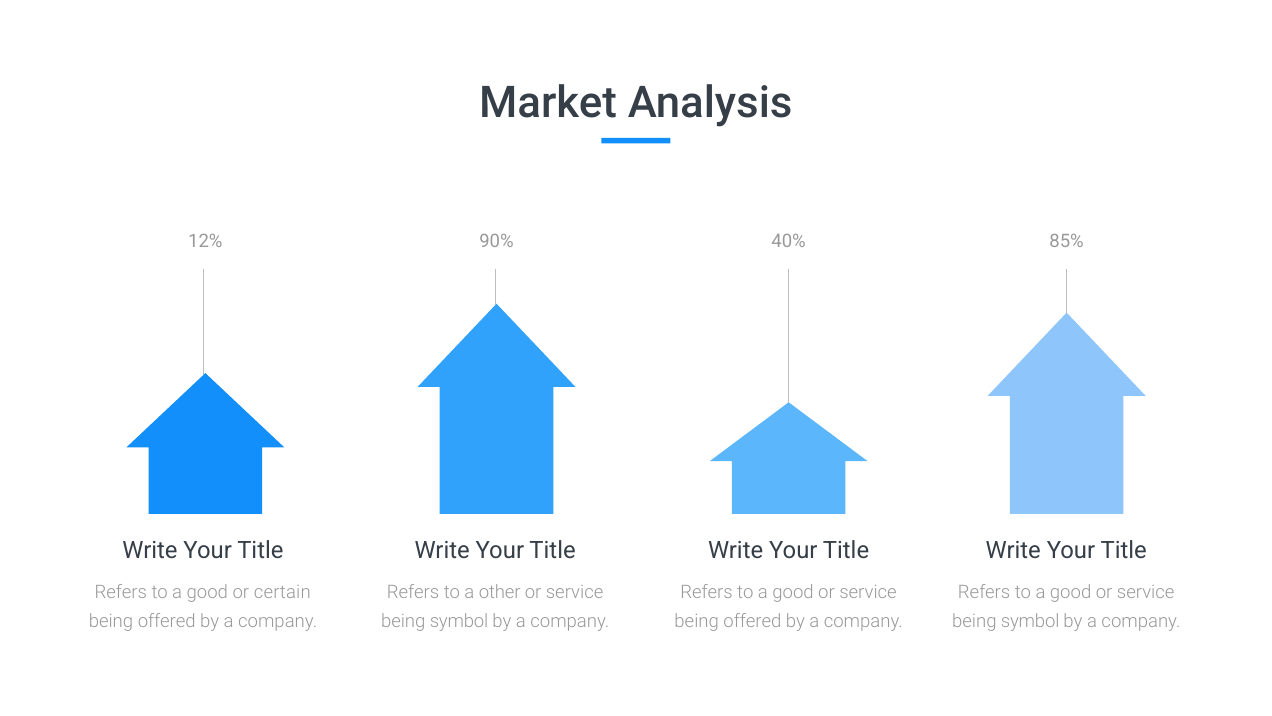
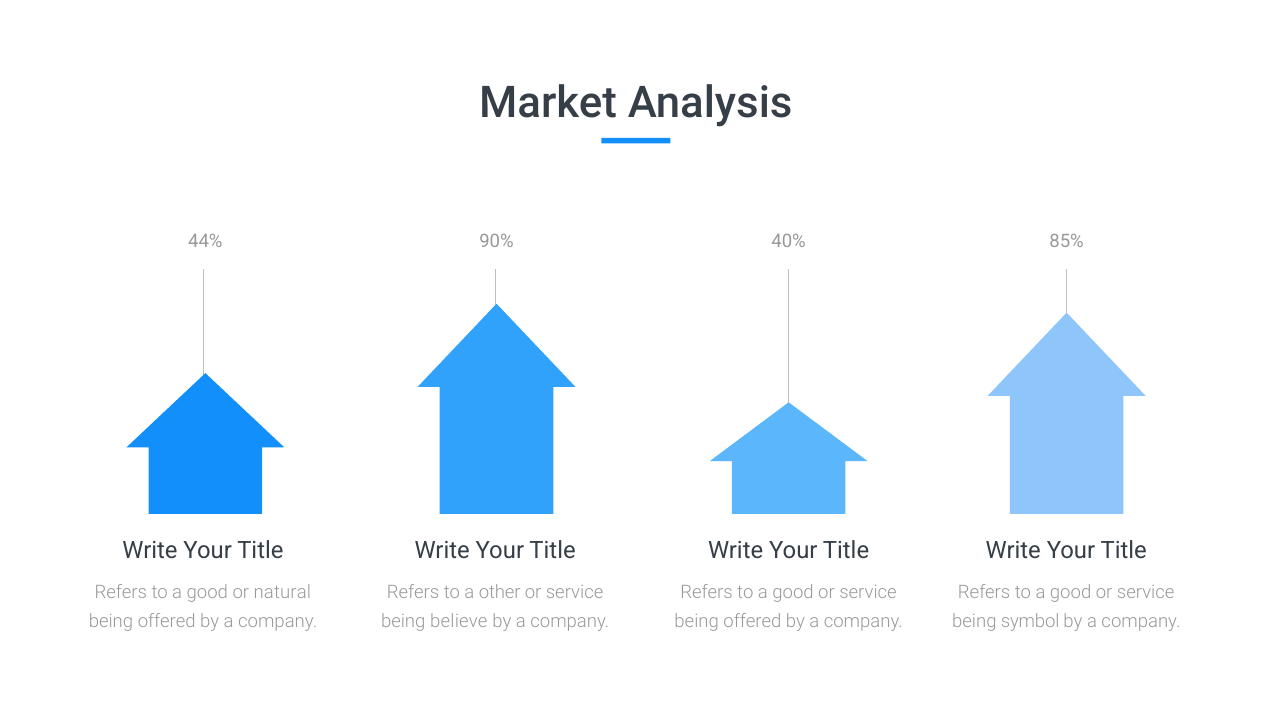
12%: 12% -> 44%
certain: certain -> natural
symbol at (459, 621): symbol -> believe
